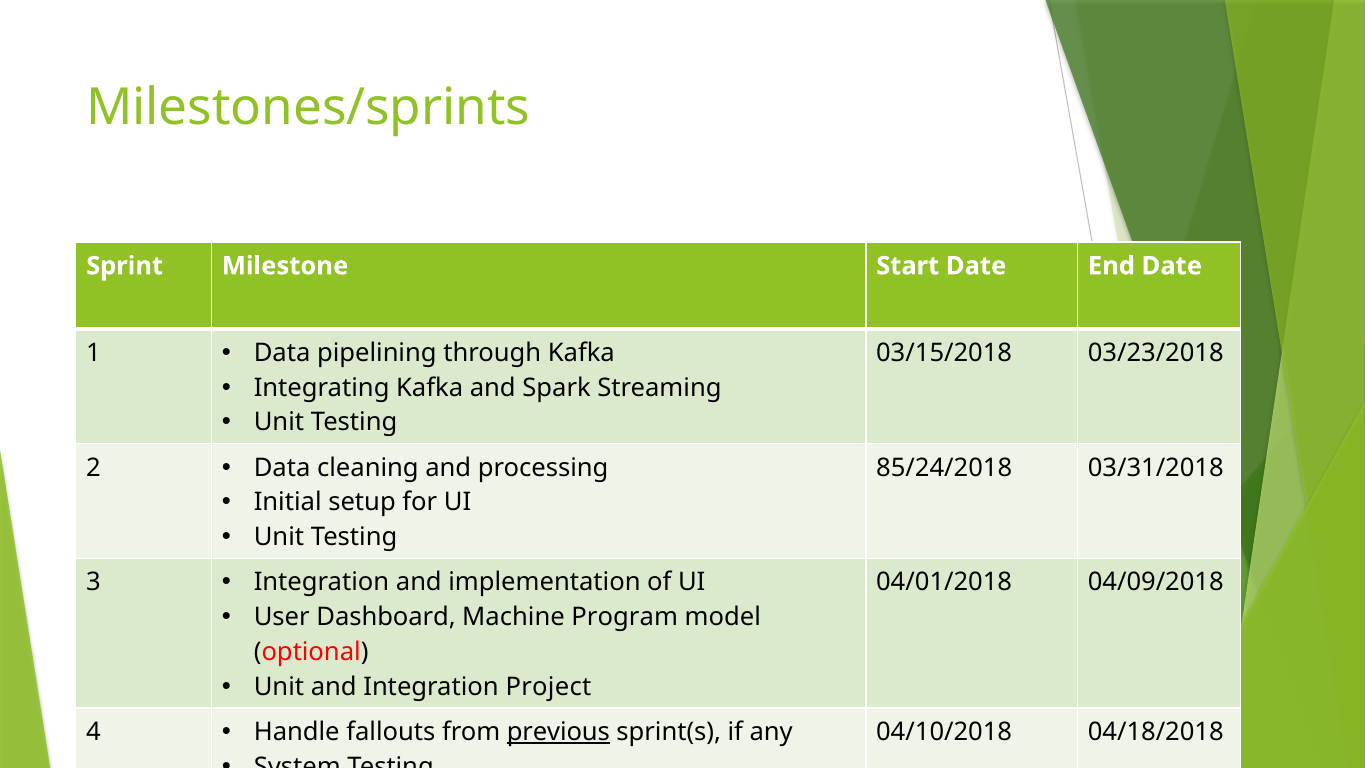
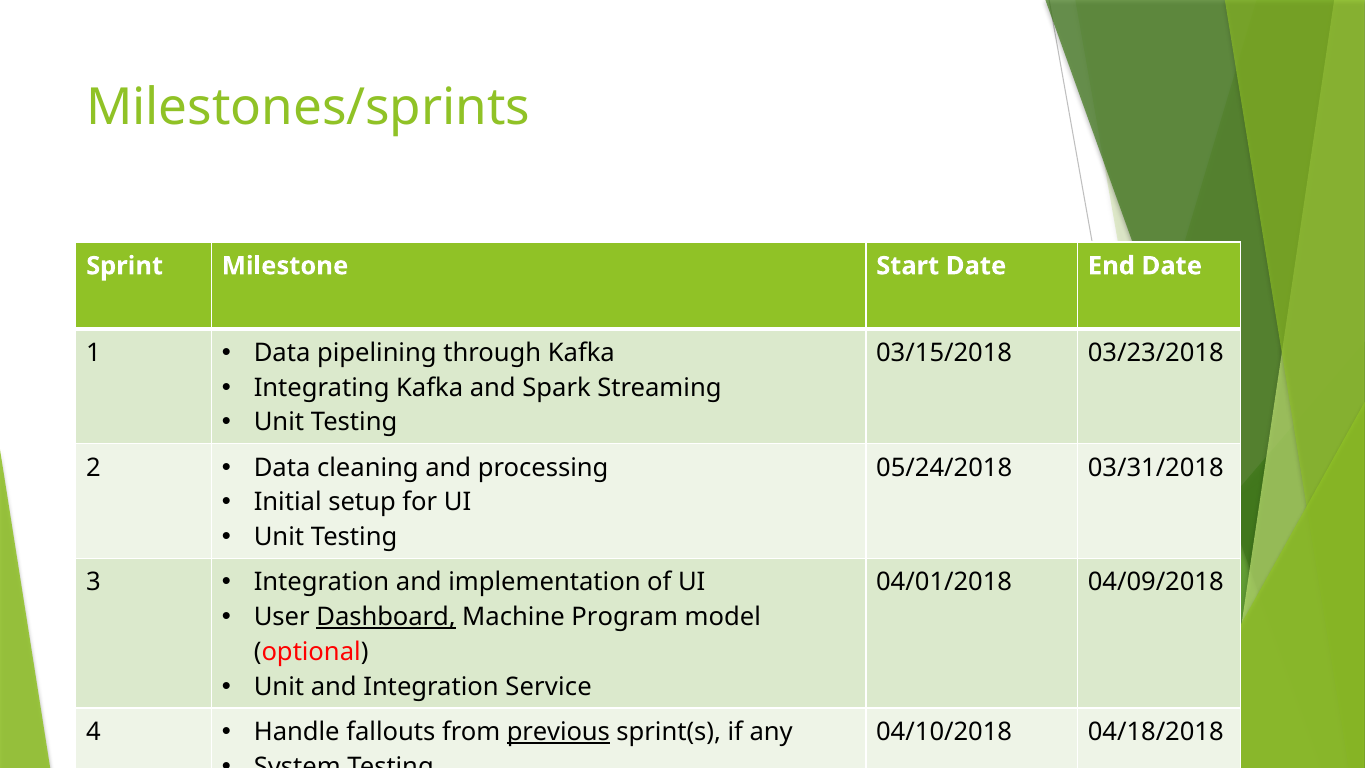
85/24/2018: 85/24/2018 -> 05/24/2018
Dashboard underline: none -> present
Project: Project -> Service
